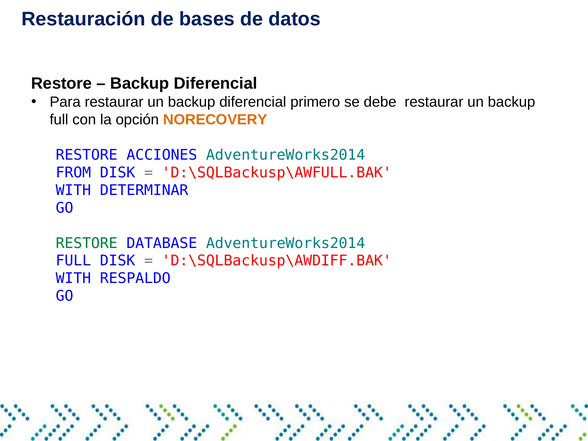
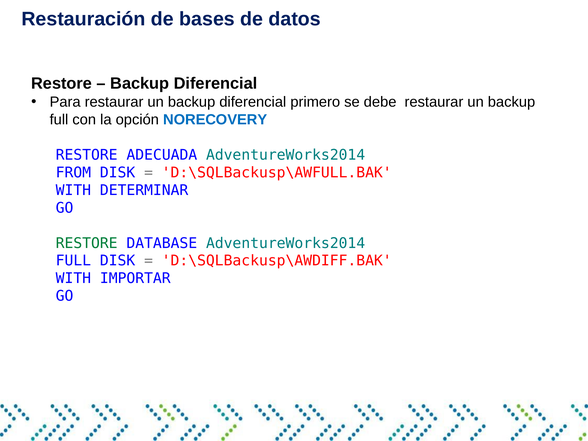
NORECOVERY colour: orange -> blue
ACCIONES: ACCIONES -> ADECUADA
RESPALDO: RESPALDO -> IMPORTAR
